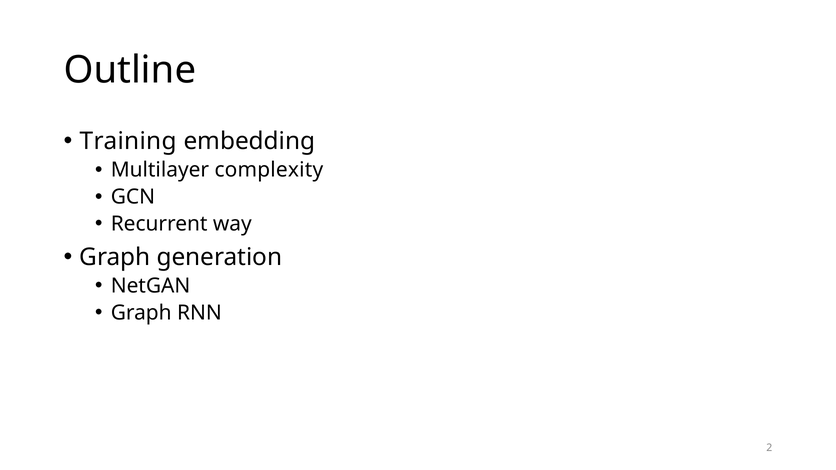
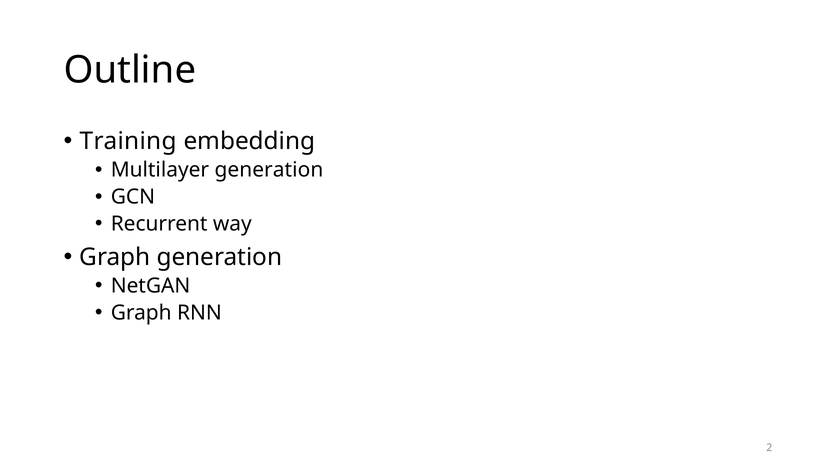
Multilayer complexity: complexity -> generation
